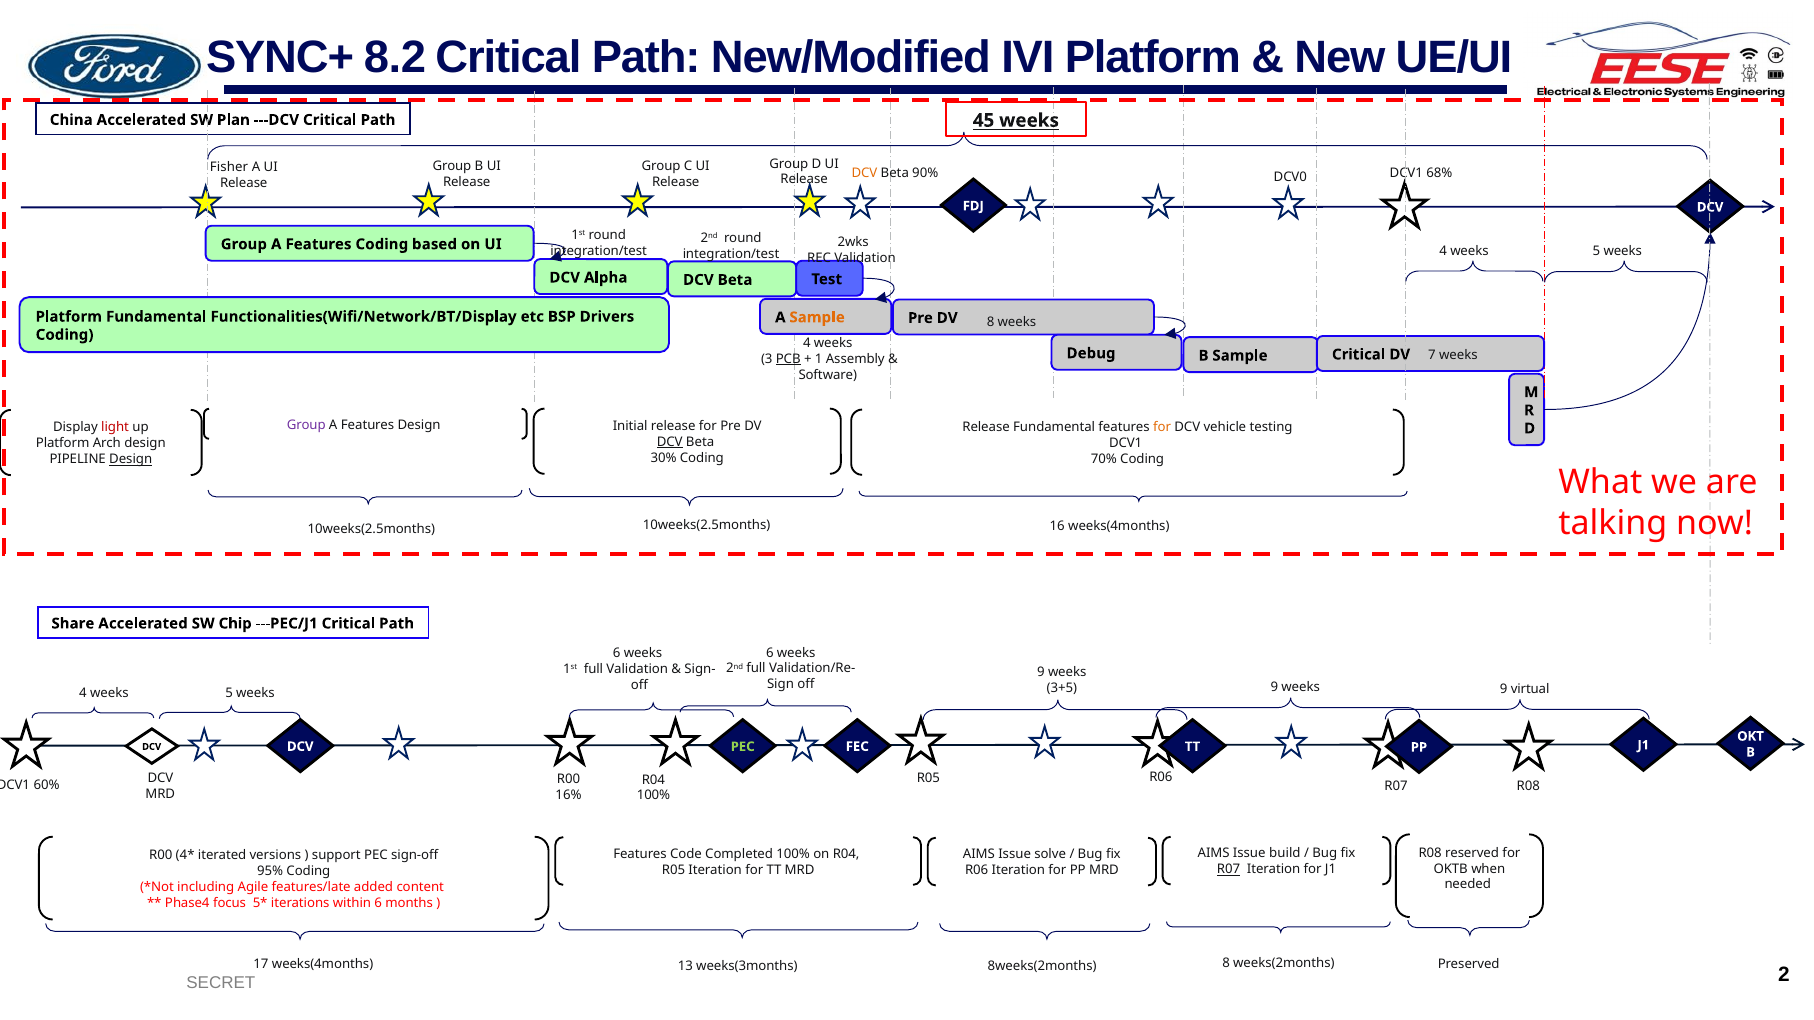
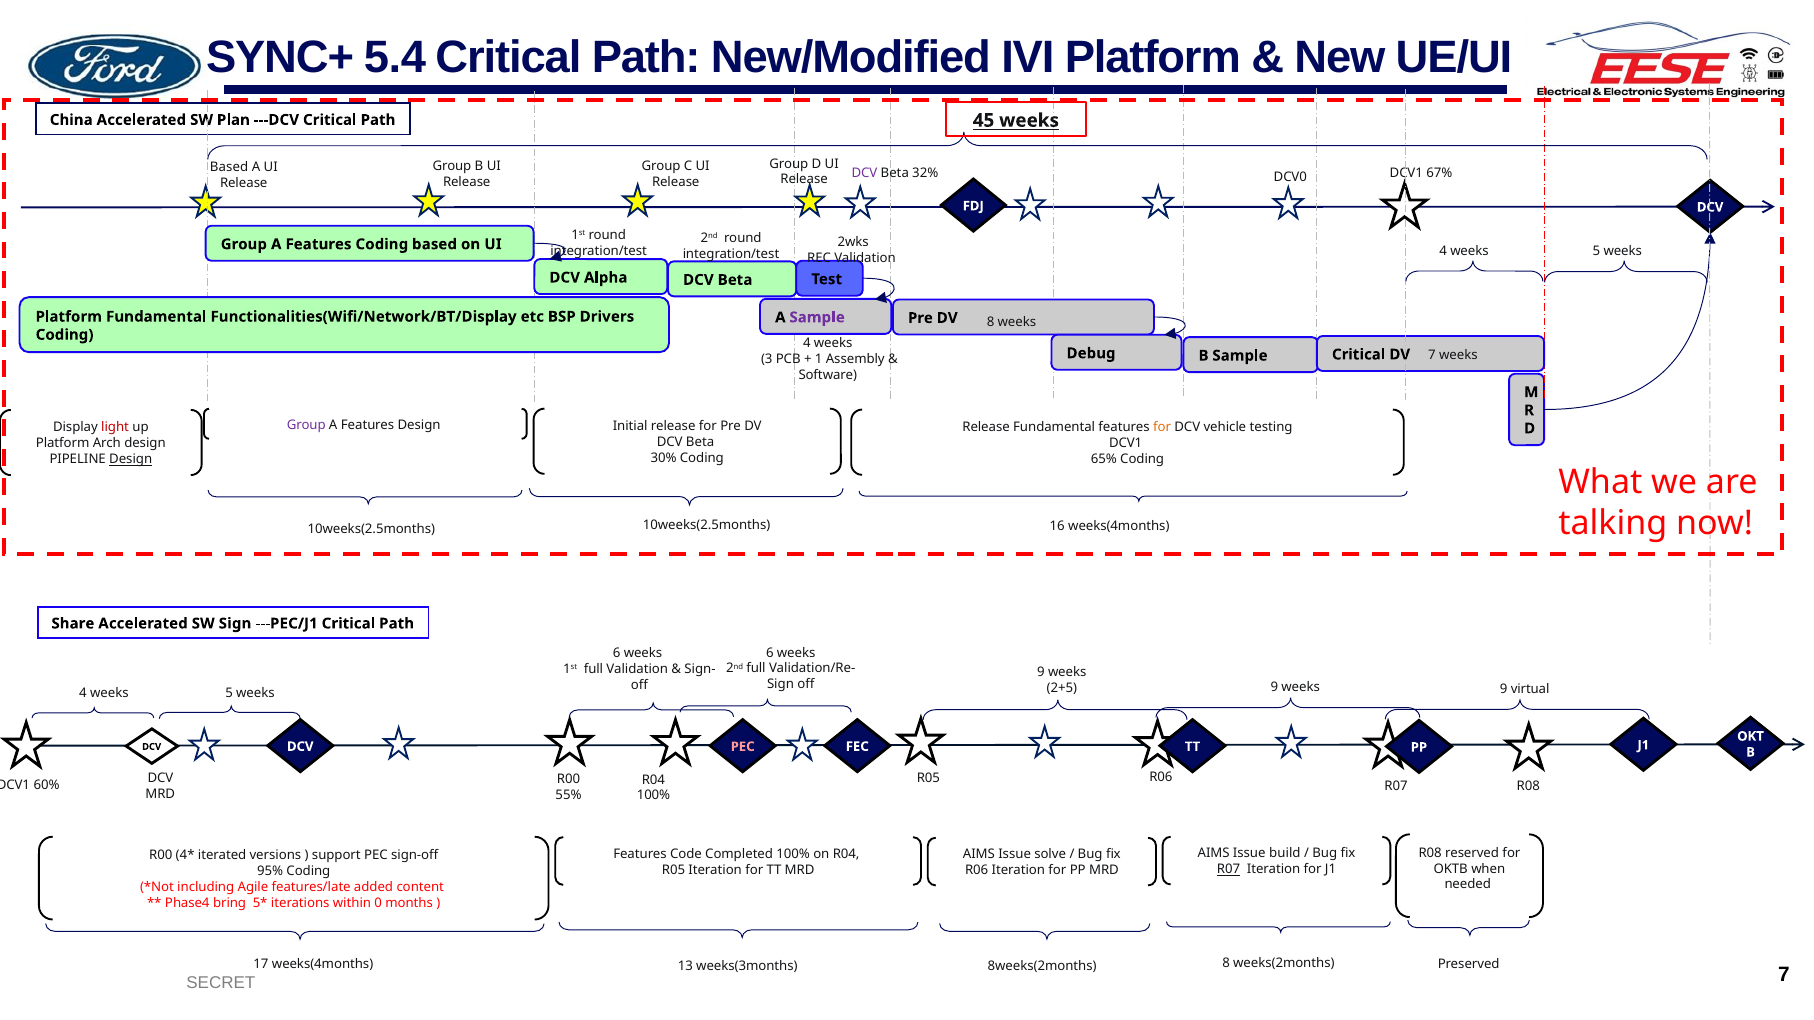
8.2: 8.2 -> 5.4
Fisher at (229, 167): Fisher -> Based
DCV at (865, 173) colour: orange -> purple
90%: 90% -> 32%
68%: 68% -> 67%
Sample at (817, 317) colour: orange -> purple
PCB underline: present -> none
DCV at (670, 442) underline: present -> none
70%: 70% -> 65%
SW Chip: Chip -> Sign
3+5: 3+5 -> 2+5
PEC at (743, 747) colour: light green -> pink
16%: 16% -> 55%
focus: focus -> bring
within 6: 6 -> 0
2 at (1784, 975): 2 -> 7
